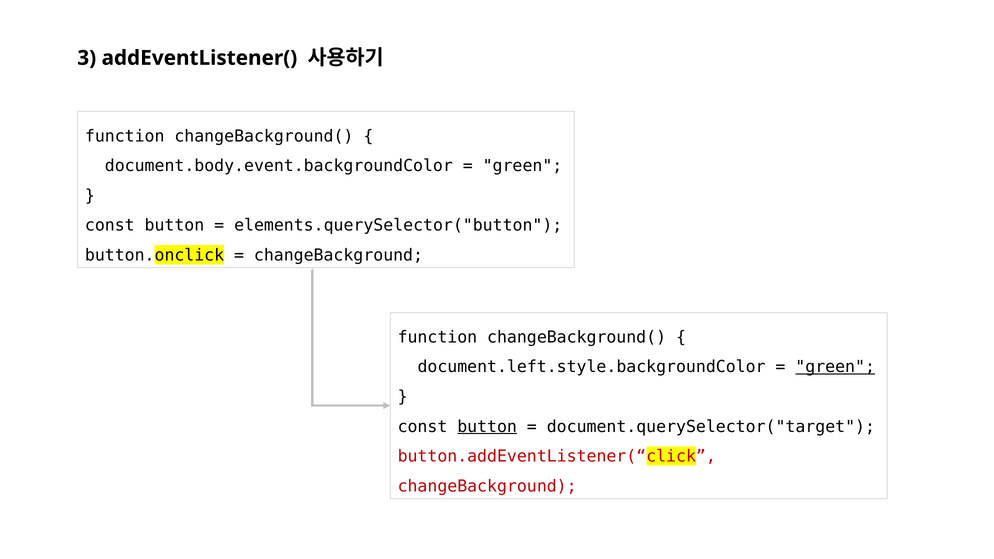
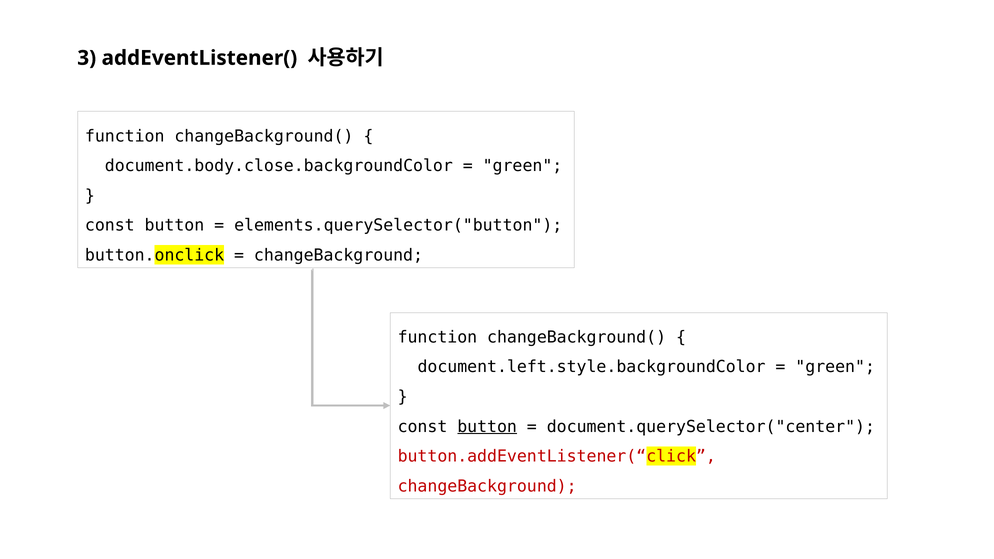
document.body.event.backgroundColor: document.body.event.backgroundColor -> document.body.close.backgroundColor
green at (835, 367) underline: present -> none
document.querySelector("target: document.querySelector("target -> document.querySelector("center
